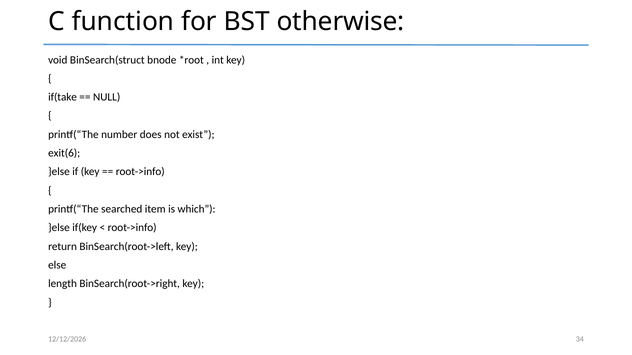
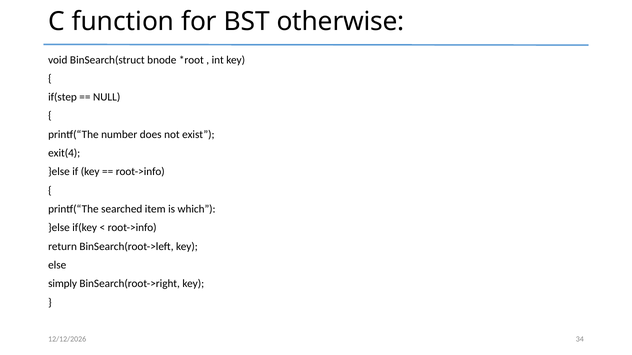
if(take: if(take -> if(step
exit(6: exit(6 -> exit(4
length: length -> simply
